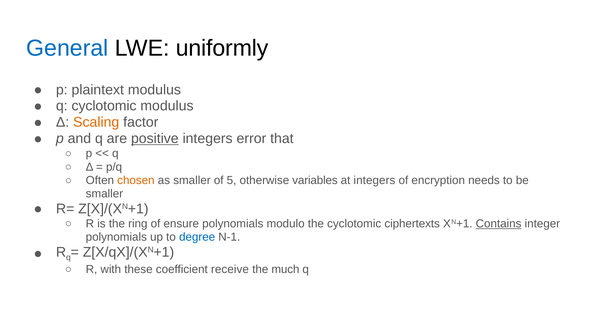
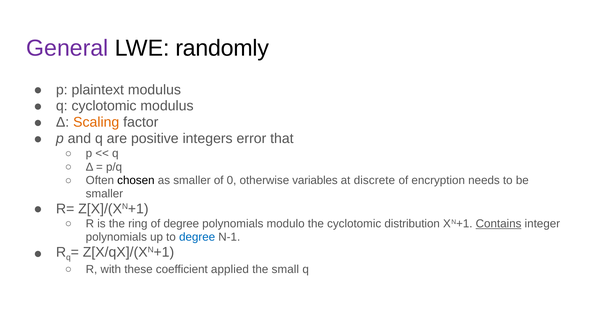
General colour: blue -> purple
uniformly: uniformly -> randomly
positive underline: present -> none
chosen colour: orange -> black
5: 5 -> 0
at integers: integers -> discrete
of ensure: ensure -> degree
ciphertexts: ciphertexts -> distribution
receive: receive -> applied
much: much -> small
